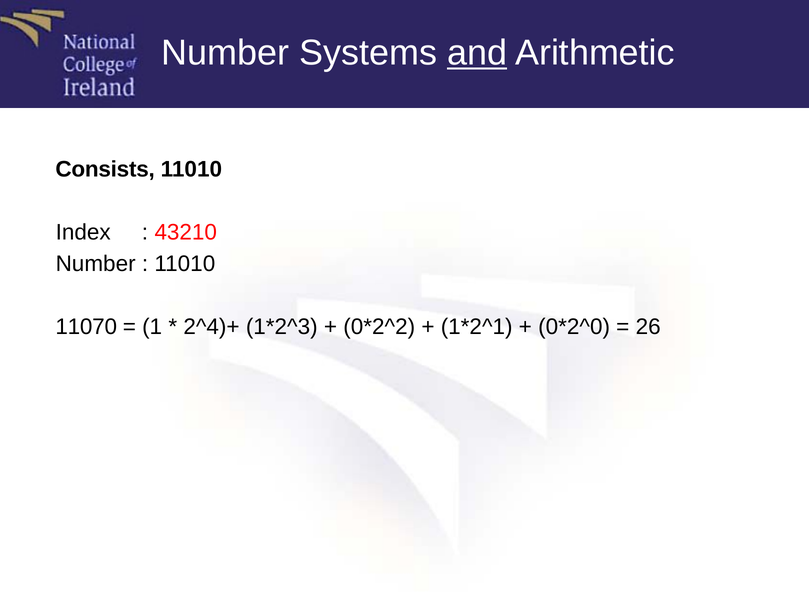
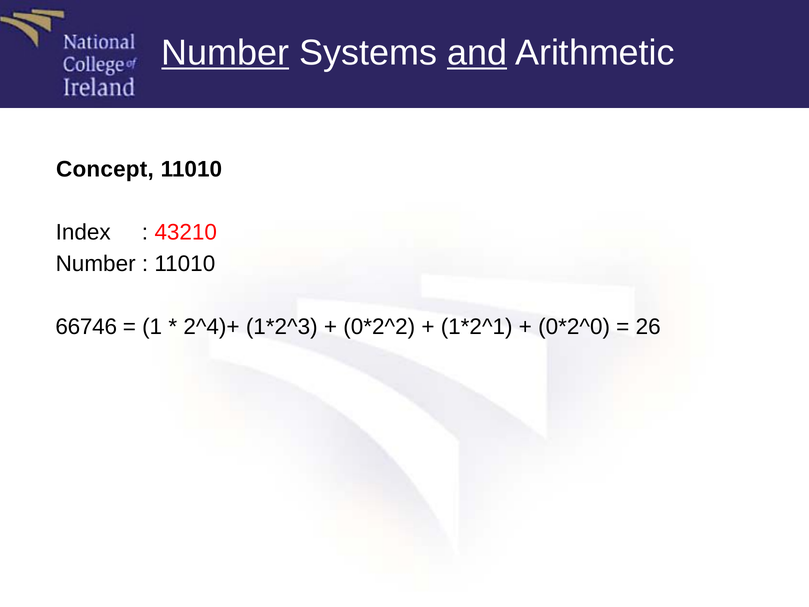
Number at (225, 53) underline: none -> present
Consists: Consists -> Concept
11070: 11070 -> 66746
